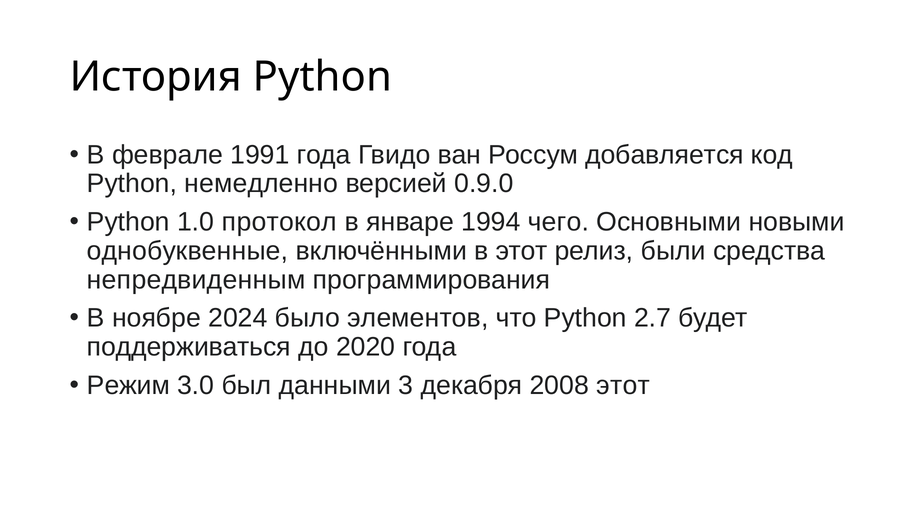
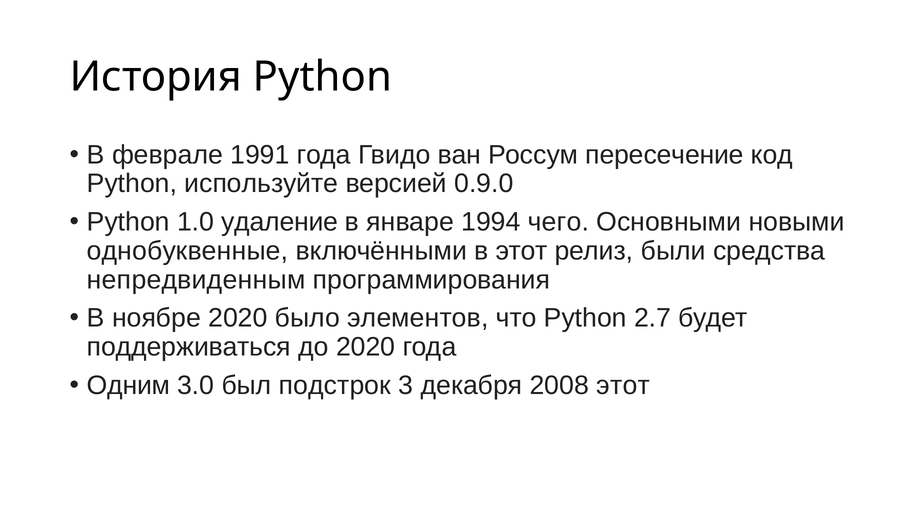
добавляется: добавляется -> пересечение
немедленно: немедленно -> используйте
протокол: протокол -> удаление
ноябре 2024: 2024 -> 2020
Режим: Режим -> Одним
данными: данными -> подстрок
